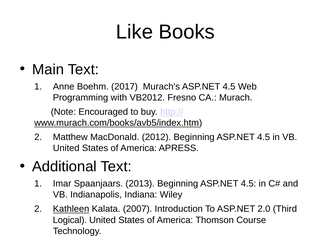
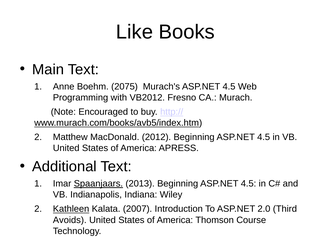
2017: 2017 -> 2075
Spaanjaars underline: none -> present
Logical: Logical -> Avoids
